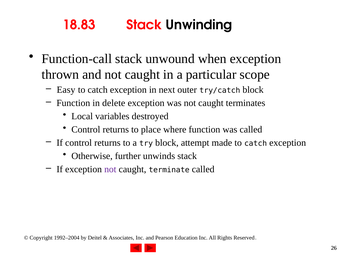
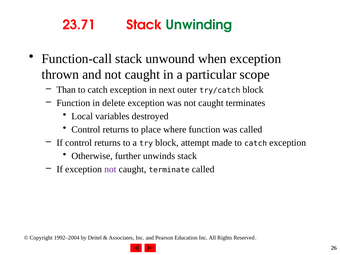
18.83: 18.83 -> 23.71
Unwinding colour: black -> green
Easy: Easy -> Than
